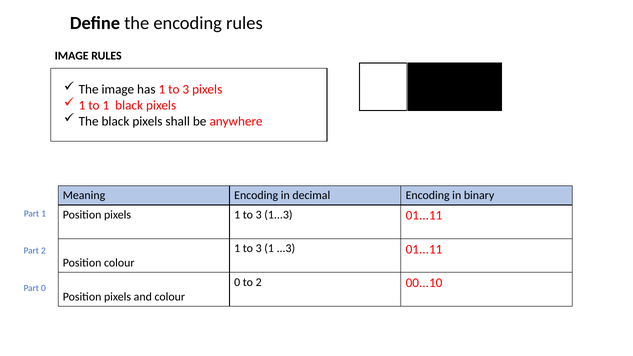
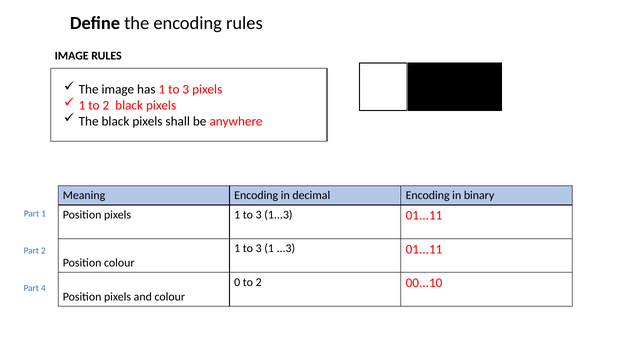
1 to 1: 1 -> 2
Part 0: 0 -> 4
